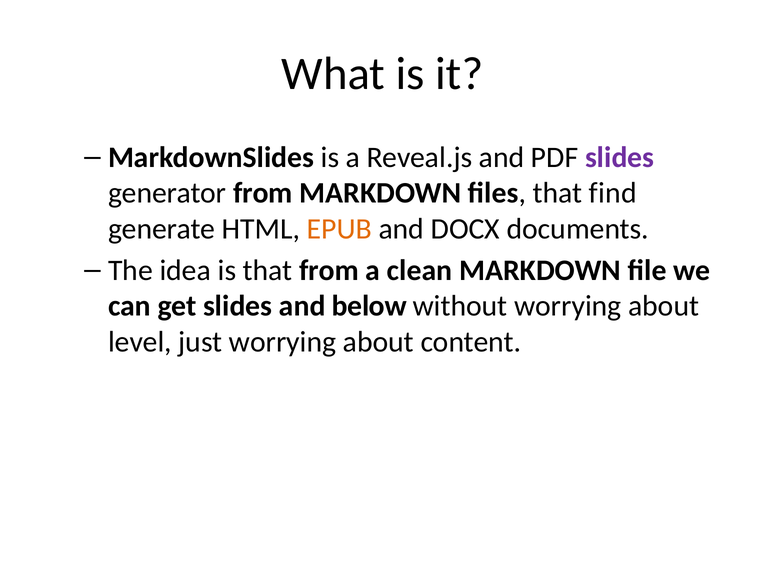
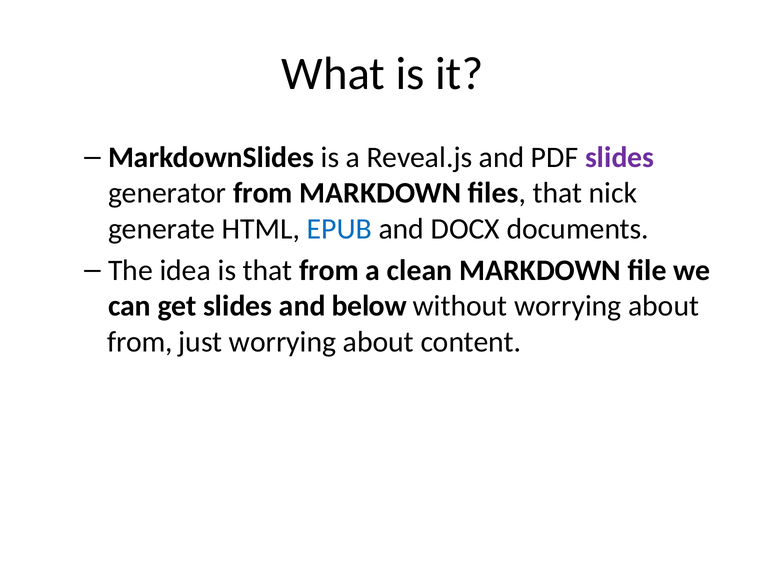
find: find -> nick
EPUB colour: orange -> blue
level at (140, 342): level -> from
